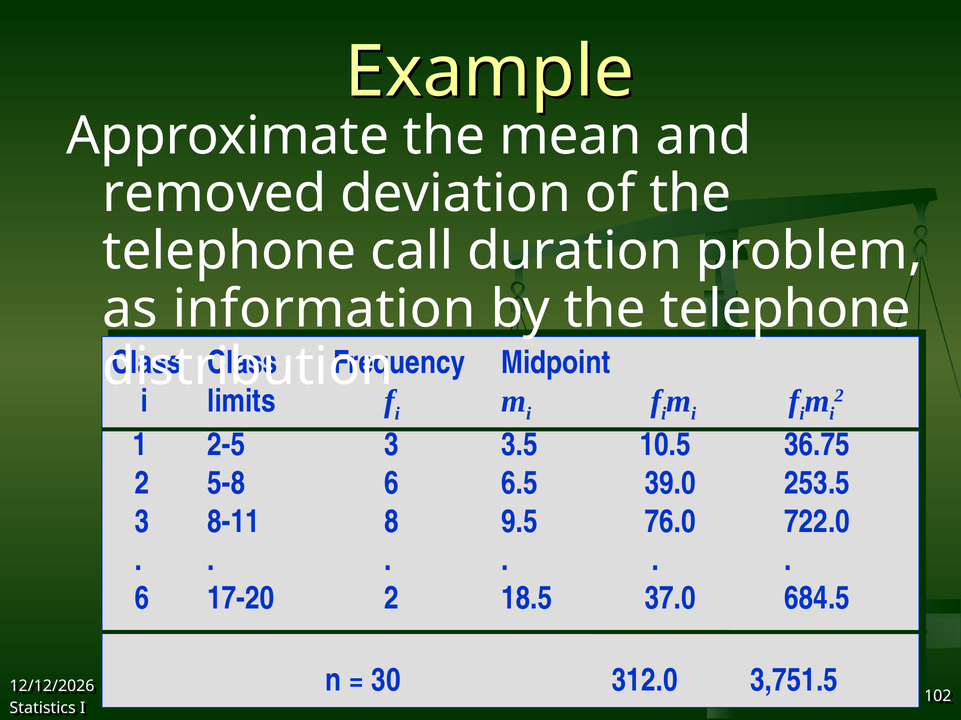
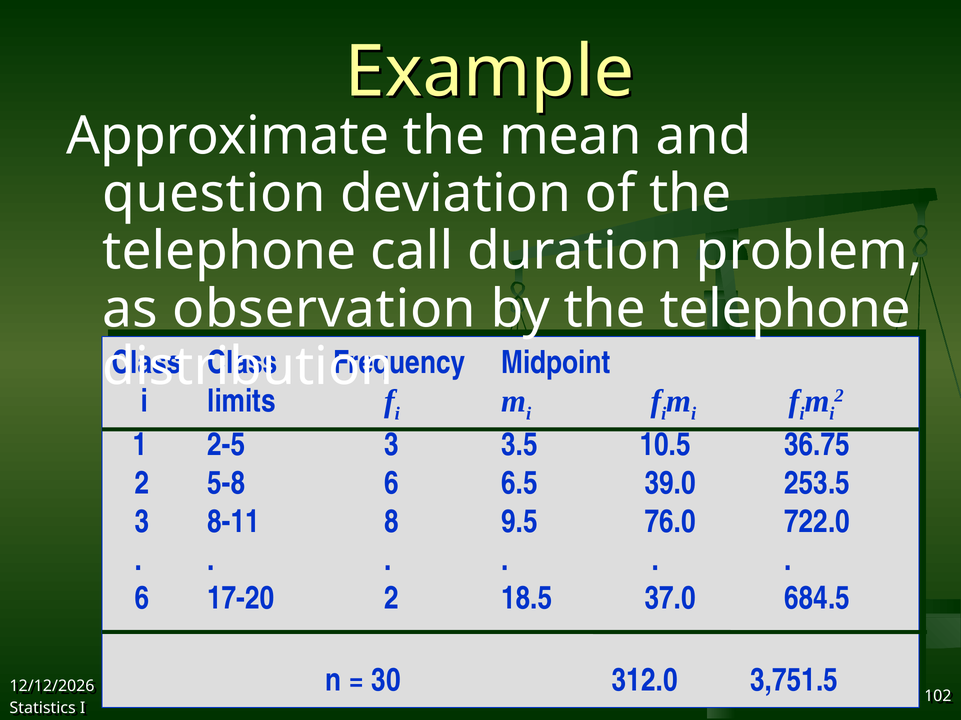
removed: removed -> question
information: information -> observation
